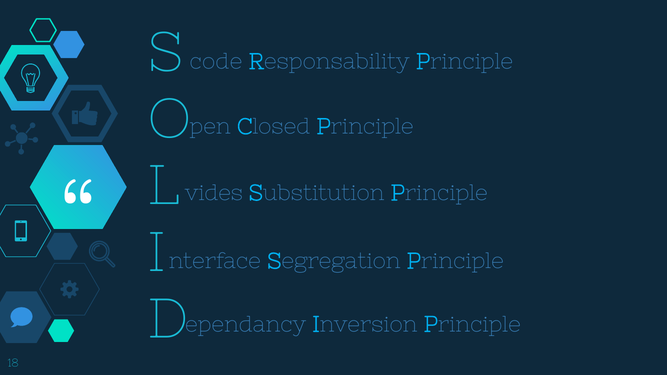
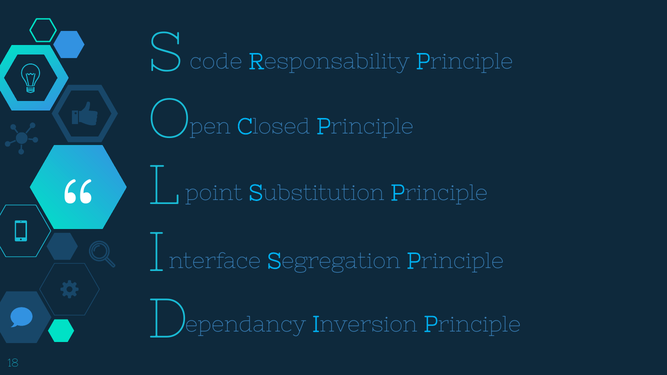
vides: vides -> point
